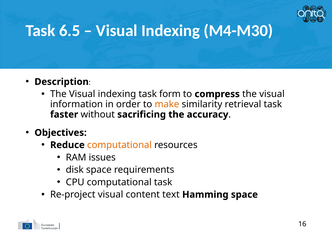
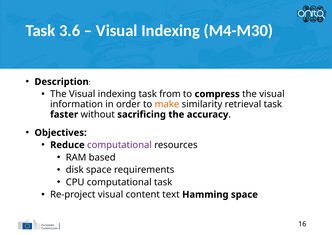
6.5: 6.5 -> 3.6
form: form -> from
computational at (119, 145) colour: orange -> purple
issues: issues -> based
